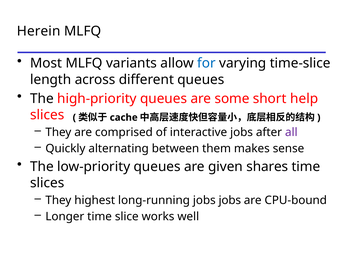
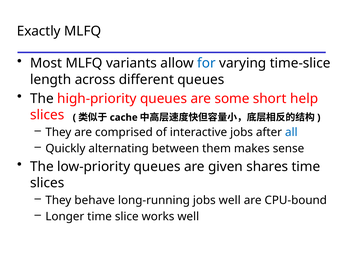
Herein: Herein -> Exactly
all colour: purple -> blue
highest: highest -> behave
jobs jobs: jobs -> well
